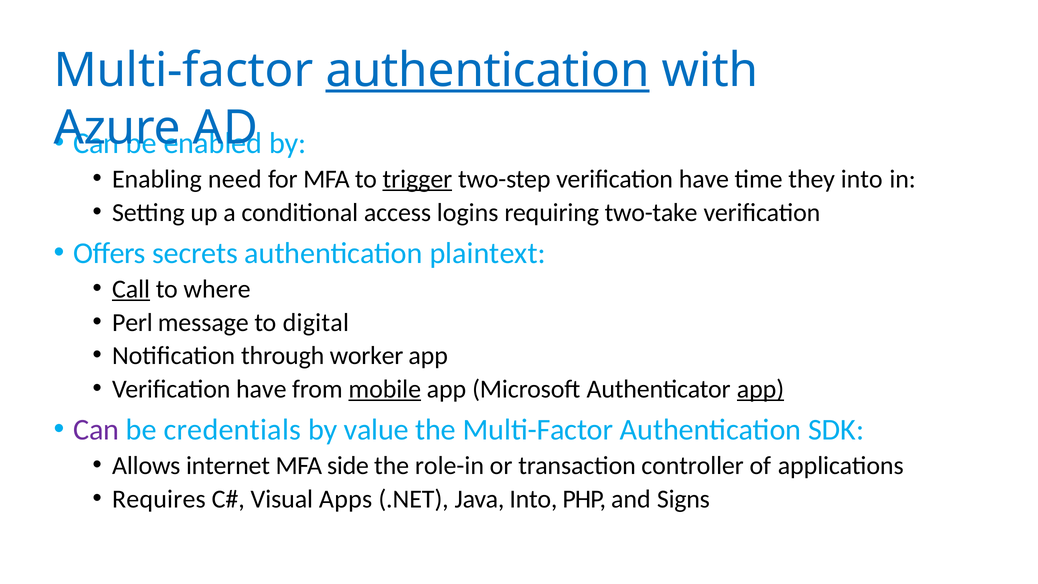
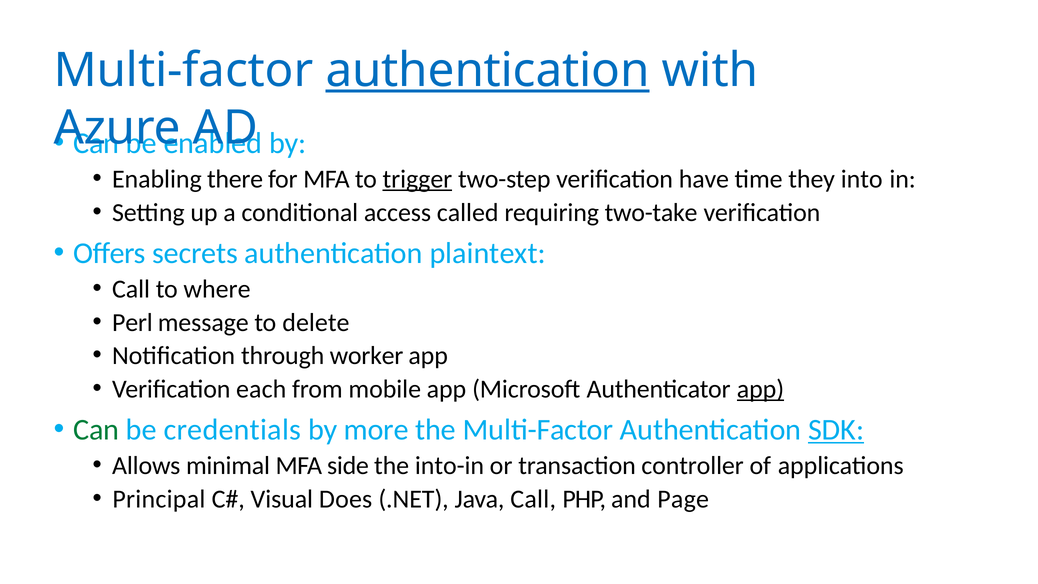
need: need -> there
logins: logins -> called
Call at (131, 289) underline: present -> none
digital: digital -> delete
have at (261, 389): have -> each
mobile underline: present -> none
Can at (96, 430) colour: purple -> green
value: value -> more
SDK underline: none -> present
internet: internet -> minimal
role-in: role-in -> into-in
Requires: Requires -> Principal
Apps: Apps -> Does
Java Into: Into -> Call
Signs: Signs -> Page
